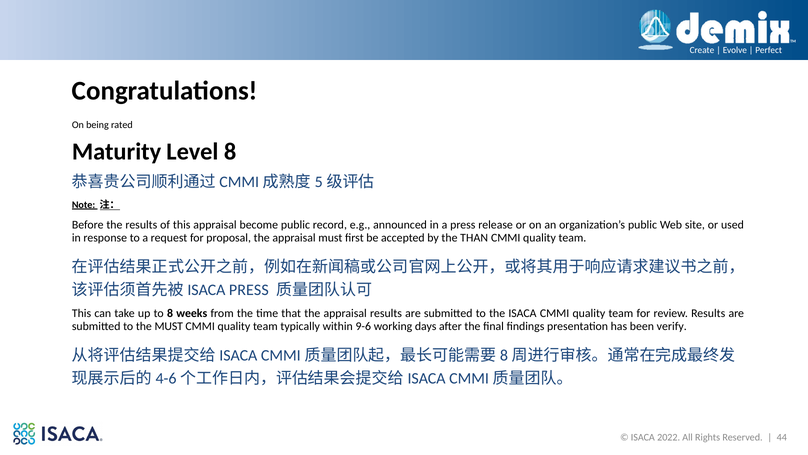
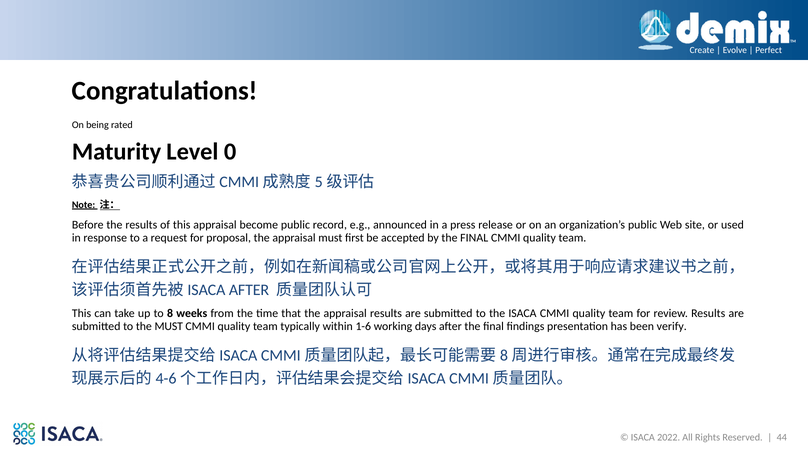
Level 8: 8 -> 0
by the THAN: THAN -> FINAL
PRESS at (249, 290): PRESS -> AFTER
9-6: 9-6 -> 1-6
